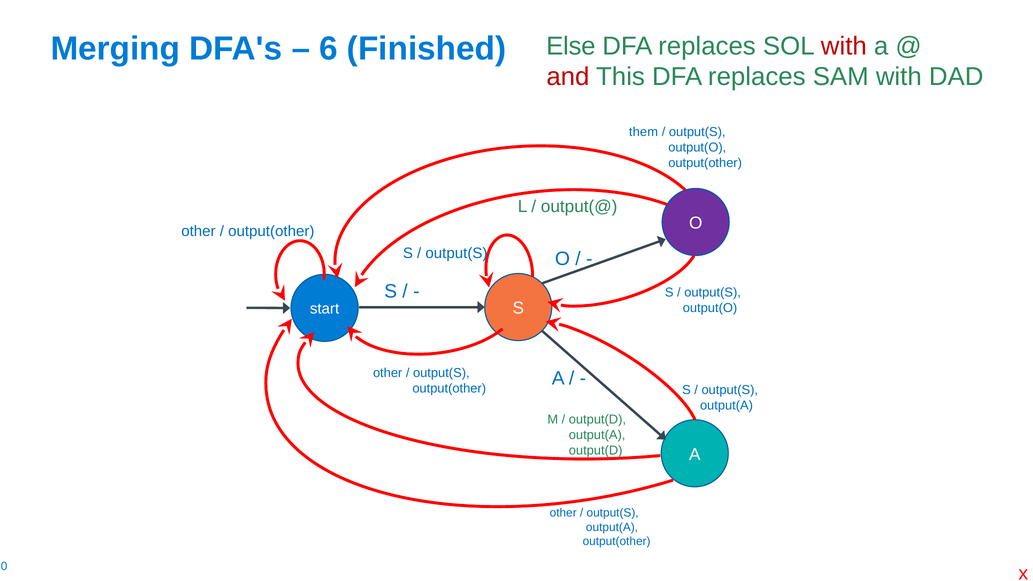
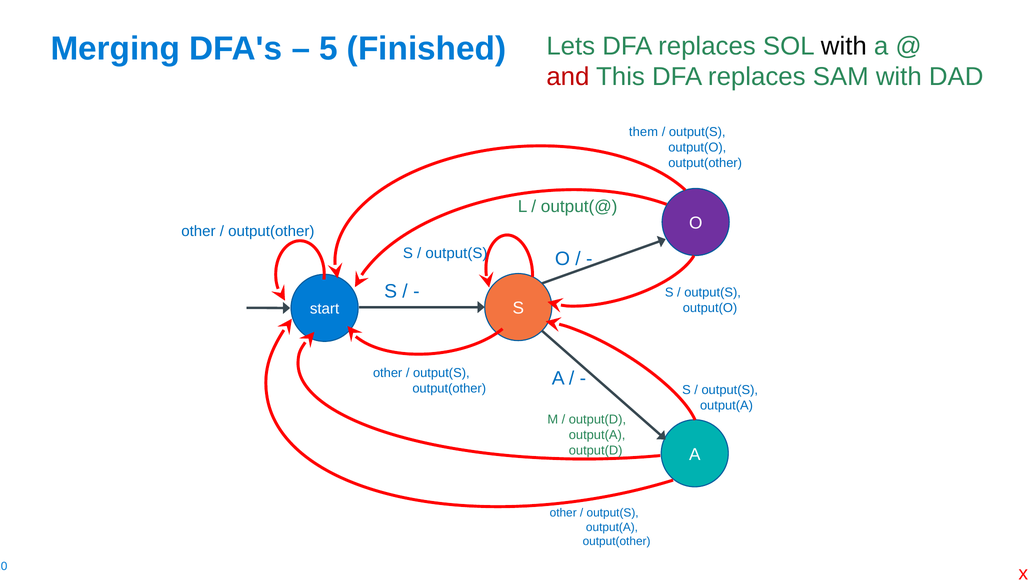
6: 6 -> 5
Else: Else -> Lets
with at (844, 46) colour: red -> black
